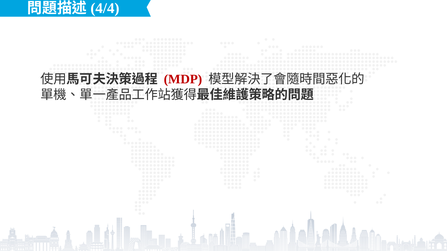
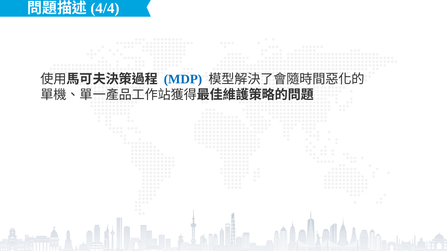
MDP colour: red -> blue
